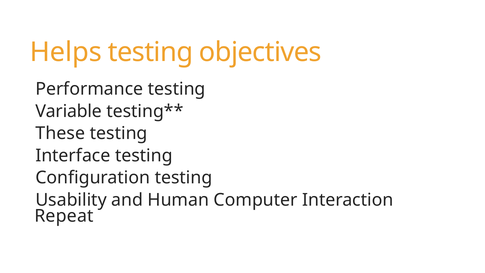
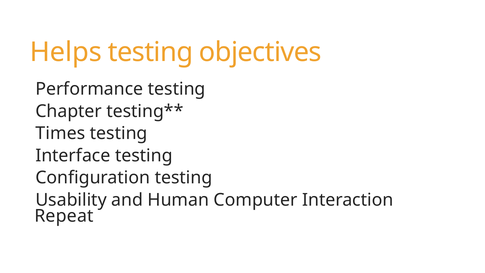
Variable: Variable -> Chapter
These: These -> Times
